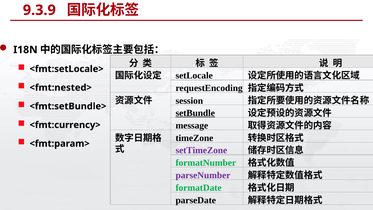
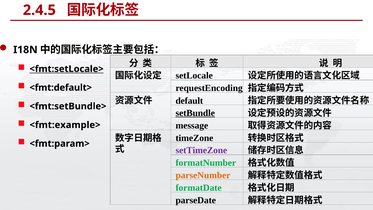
9.3.9: 9.3.9 -> 2.4.5
<fmt:setLocale> underline: none -> present
<fmt:nested>: <fmt:nested> -> <fmt:default>
session: session -> default
<fmt:currency>: <fmt:currency> -> <fmt:example>
parseNumber colour: purple -> orange
